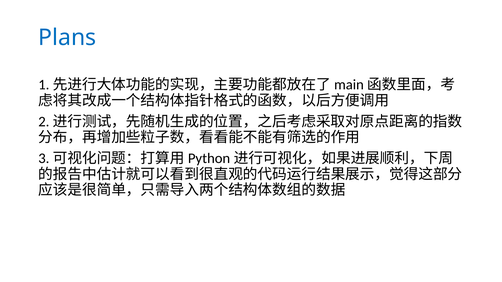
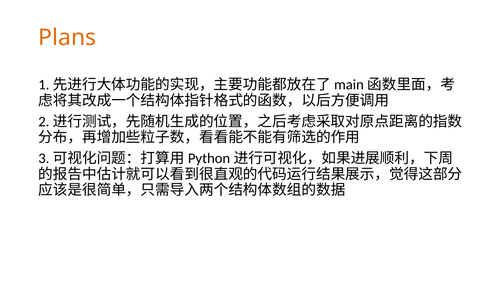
Plans colour: blue -> orange
